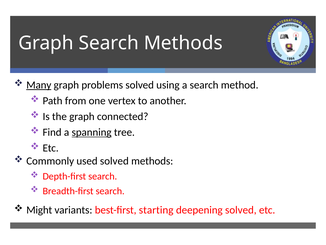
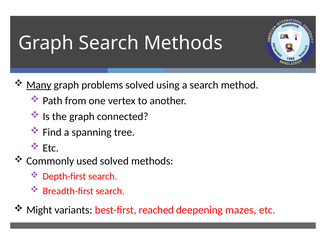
spanning underline: present -> none
starting: starting -> reached
deepening solved: solved -> mazes
